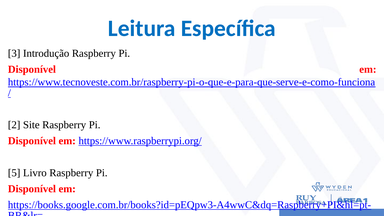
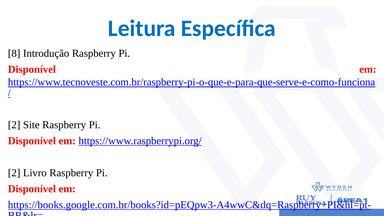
3: 3 -> 8
5 at (14, 173): 5 -> 2
